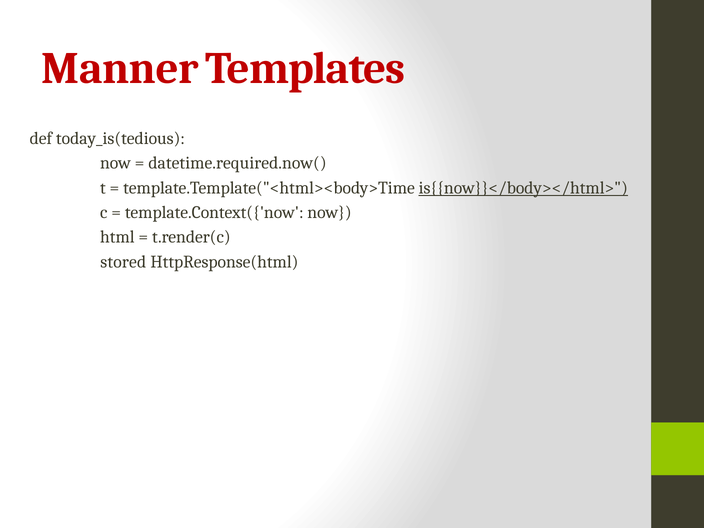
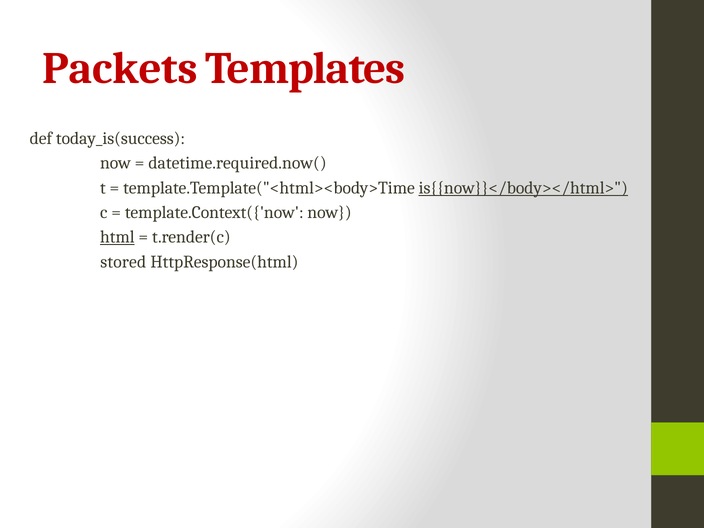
Manner: Manner -> Packets
today_is(tedious: today_is(tedious -> today_is(success
html underline: none -> present
